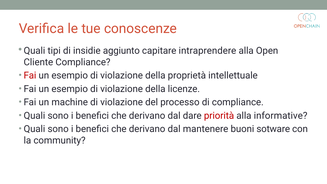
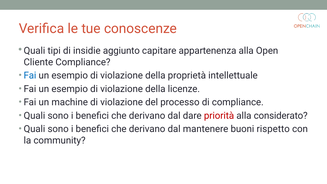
intraprendere: intraprendere -> appartenenza
Fai at (30, 76) colour: red -> blue
informative: informative -> considerato
sotware: sotware -> rispetto
